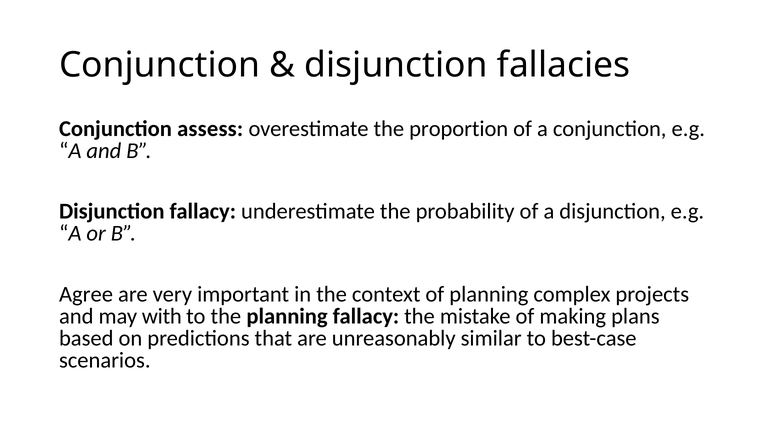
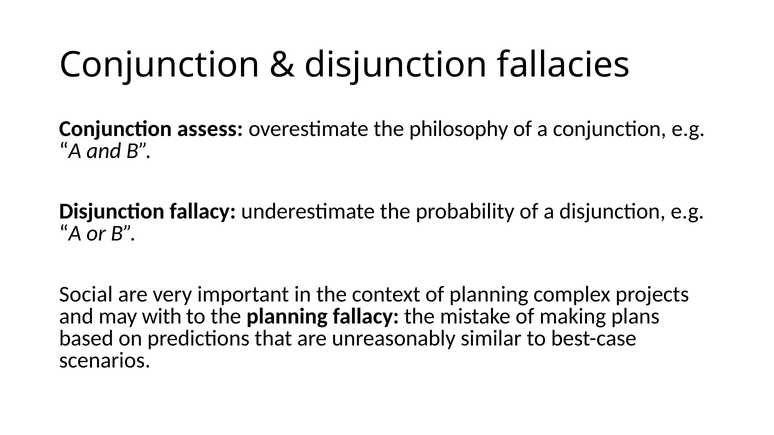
proportion: proportion -> philosophy
Agree: Agree -> Social
